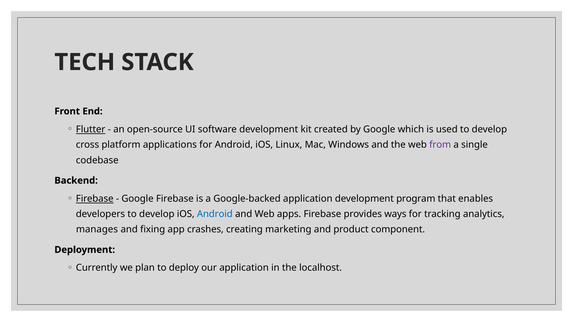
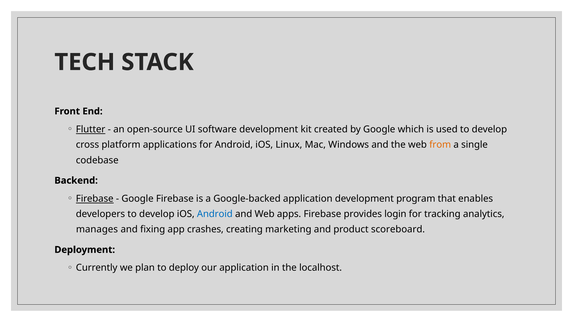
from colour: purple -> orange
ways: ways -> login
component: component -> scoreboard
